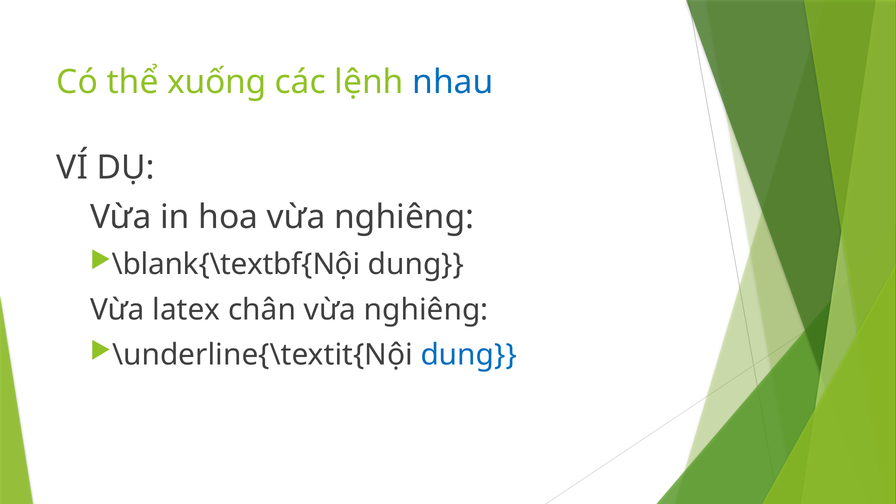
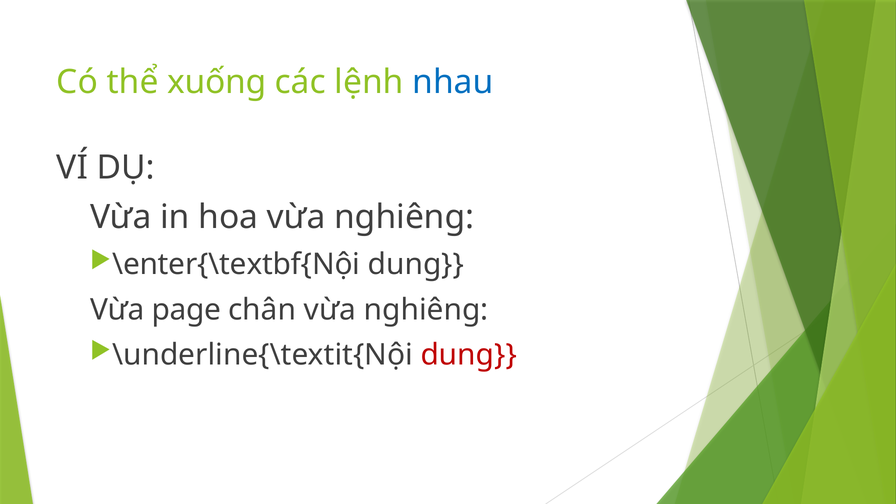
\blank{\textbf{Nội: \blank{\textbf{Nội -> \enter{\textbf{Nội
latex: latex -> page
dung at (469, 355) colour: blue -> red
